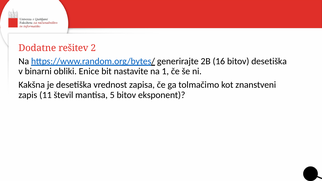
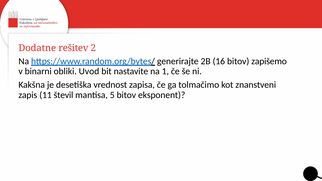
bitov desetiška: desetiška -> zapišemo
Enice: Enice -> Uvod
